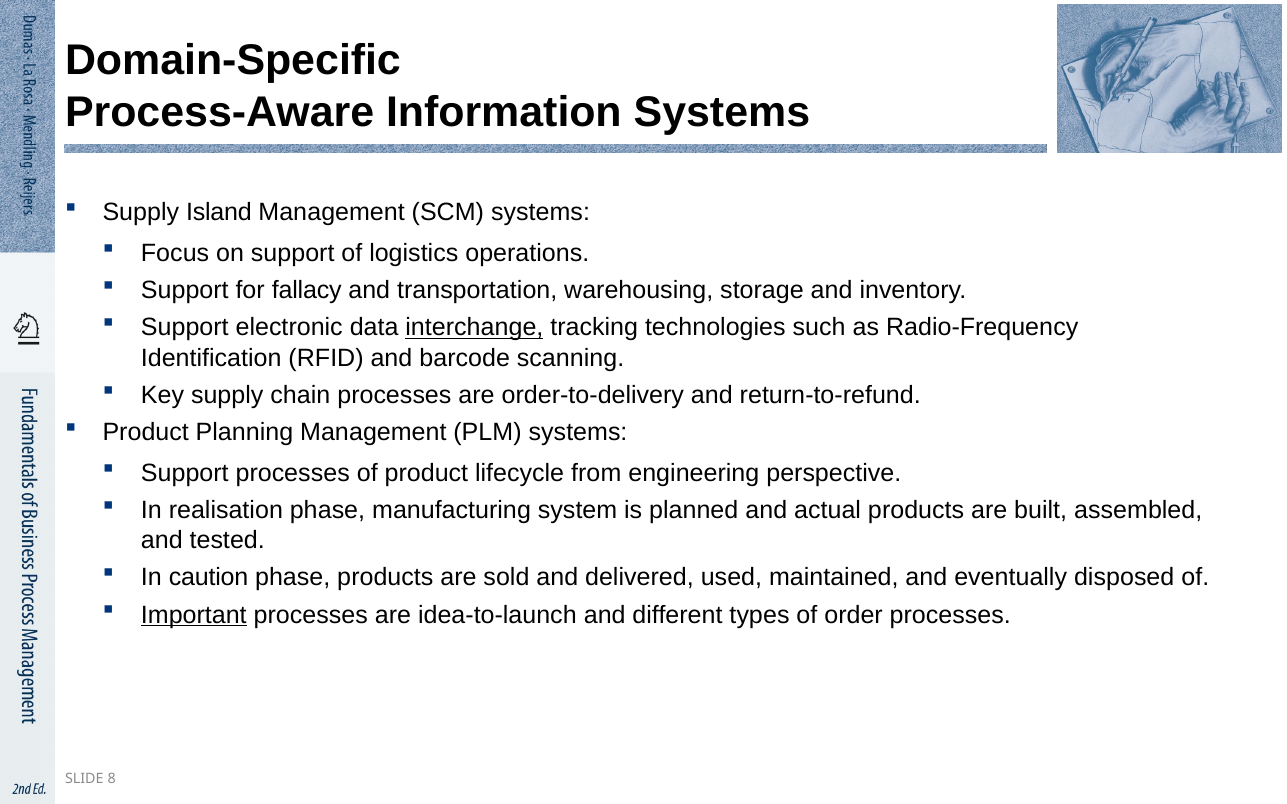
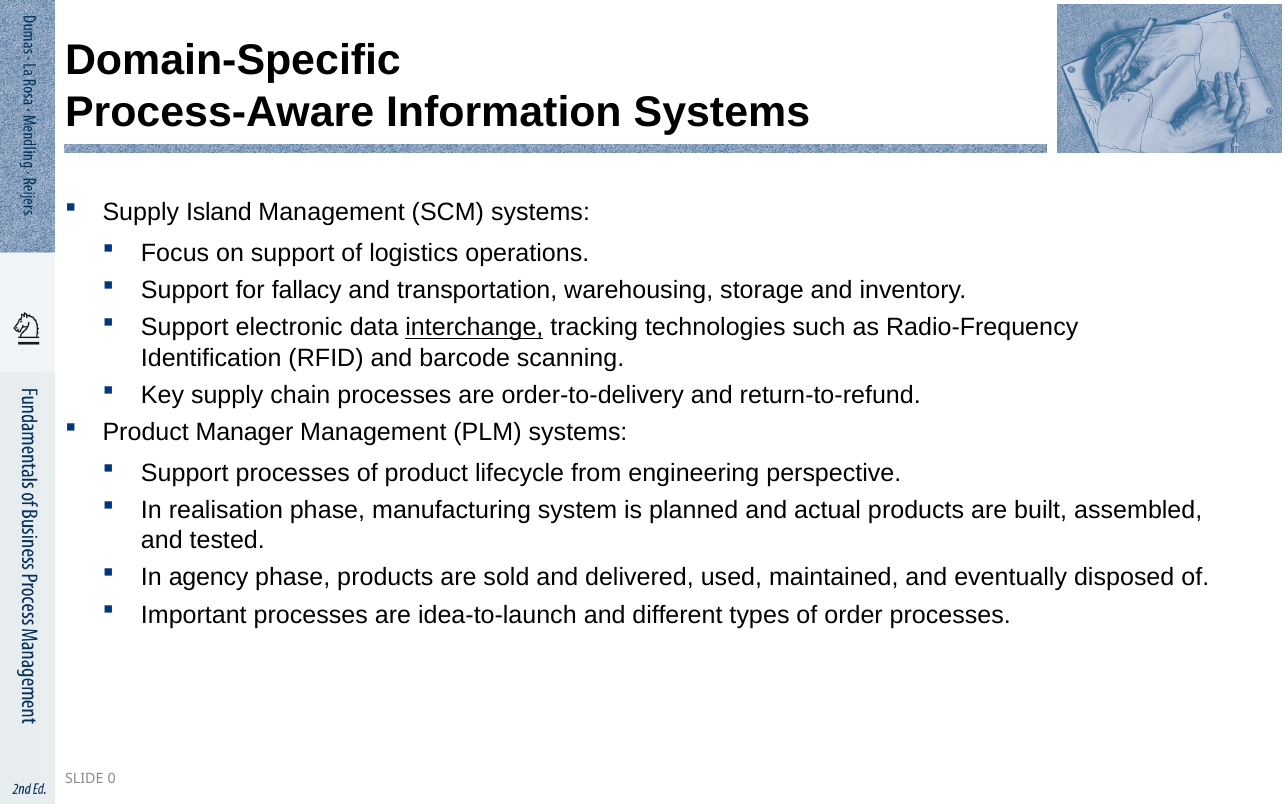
Planning: Planning -> Manager
caution: caution -> agency
Important underline: present -> none
8: 8 -> 0
